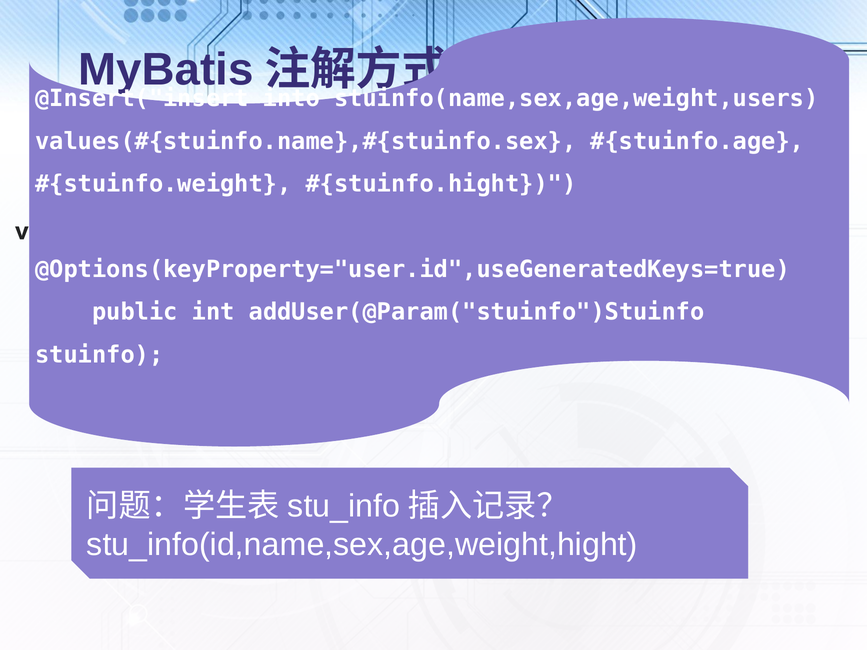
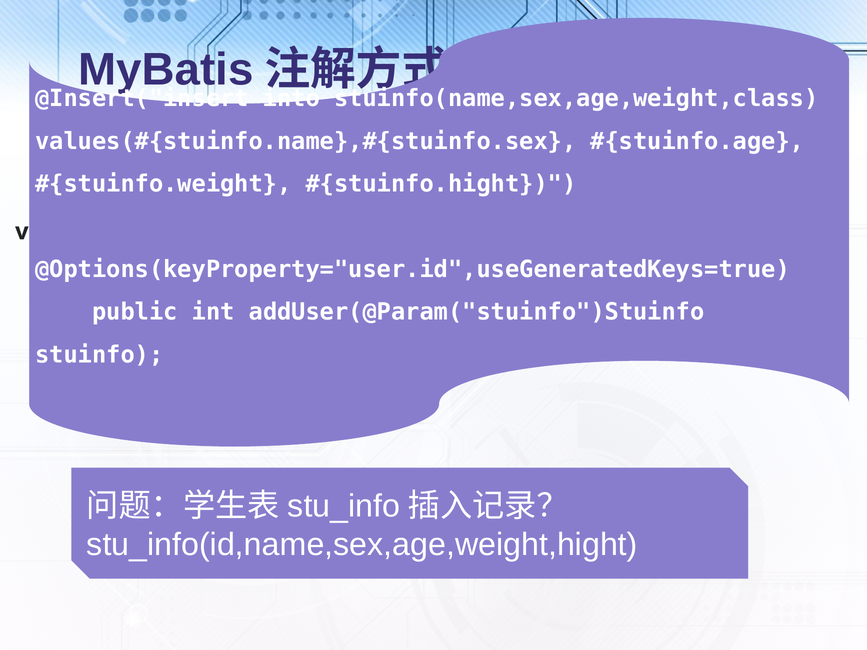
stuinfo(name,sex,age,weight,users: stuinfo(name,sex,age,weight,users -> stuinfo(name,sex,age,weight,class
